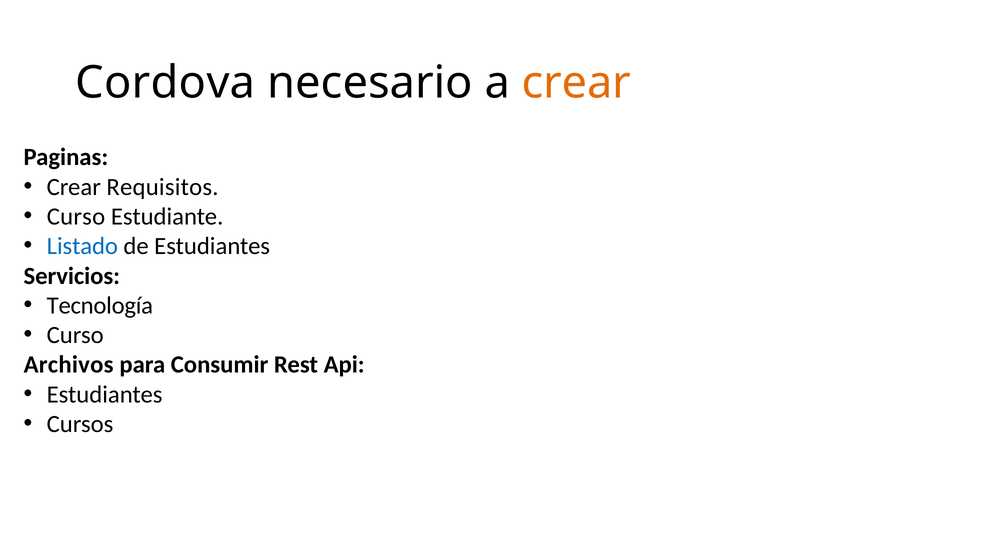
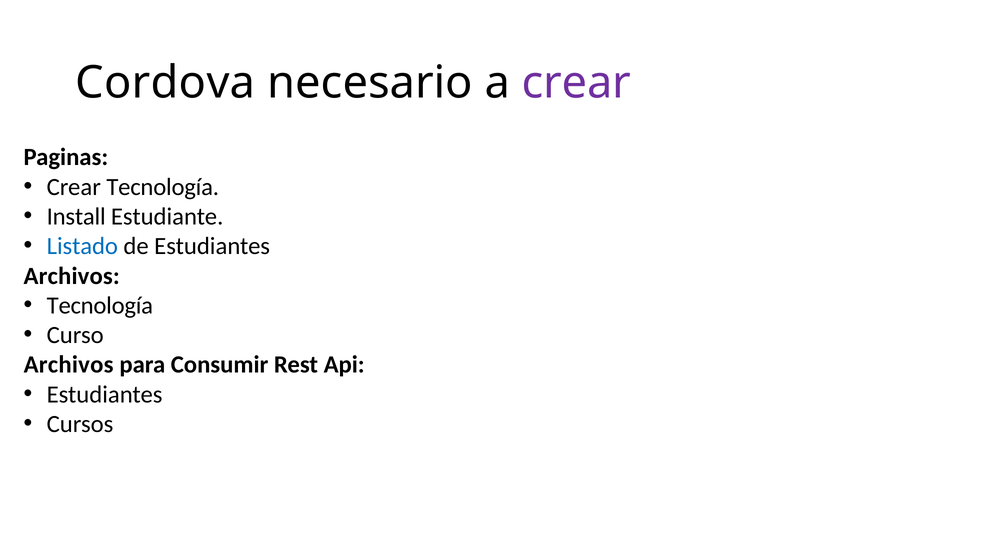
crear at (576, 83) colour: orange -> purple
Crear Requisitos: Requisitos -> Tecnología
Curso at (76, 216): Curso -> Install
Servicios at (72, 276): Servicios -> Archivos
